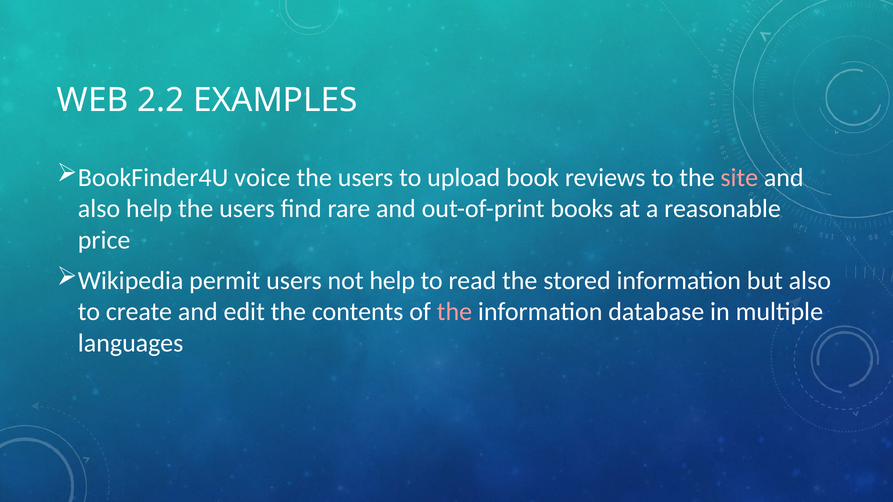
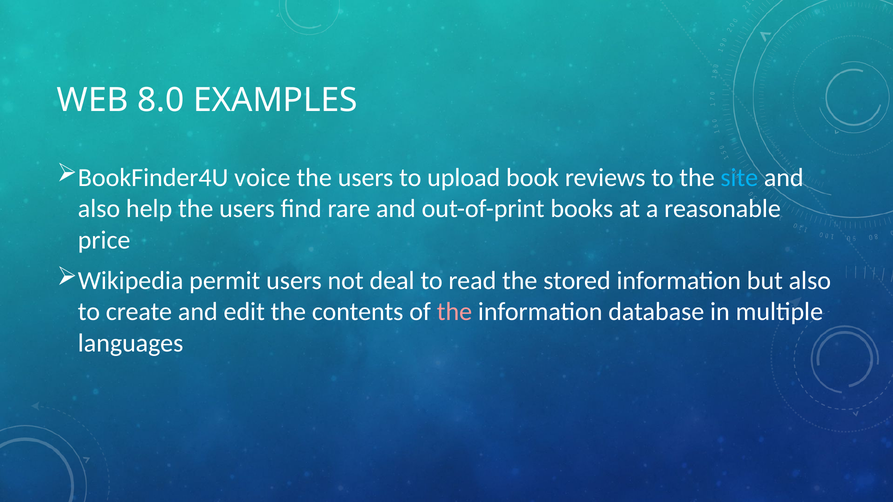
2.2: 2.2 -> 8.0
site colour: pink -> light blue
not help: help -> deal
